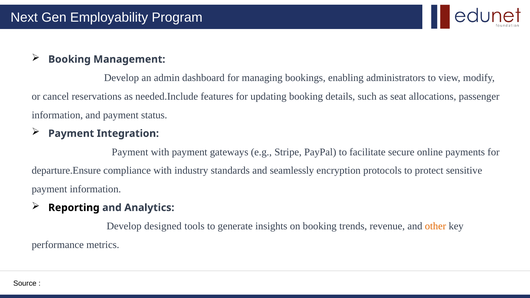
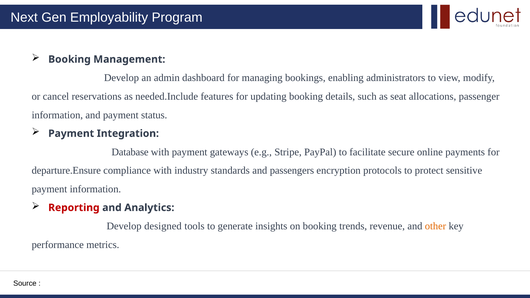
Payment at (130, 152): Payment -> Database
seamlessly: seamlessly -> passengers
Reporting colour: black -> red
